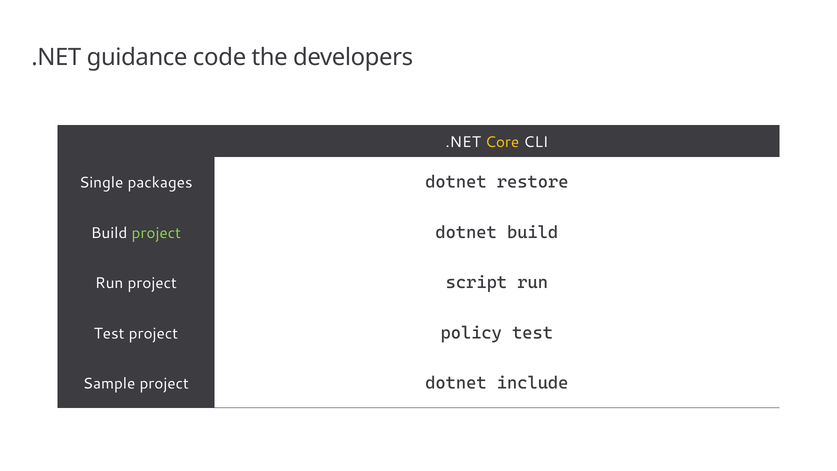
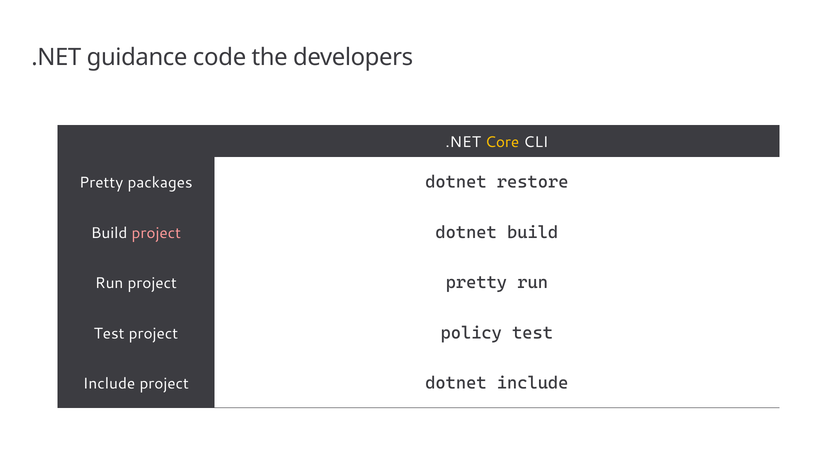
Single at (101, 183): Single -> Pretty
project at (156, 233) colour: light green -> pink
project script: script -> pretty
Sample at (109, 383): Sample -> Include
